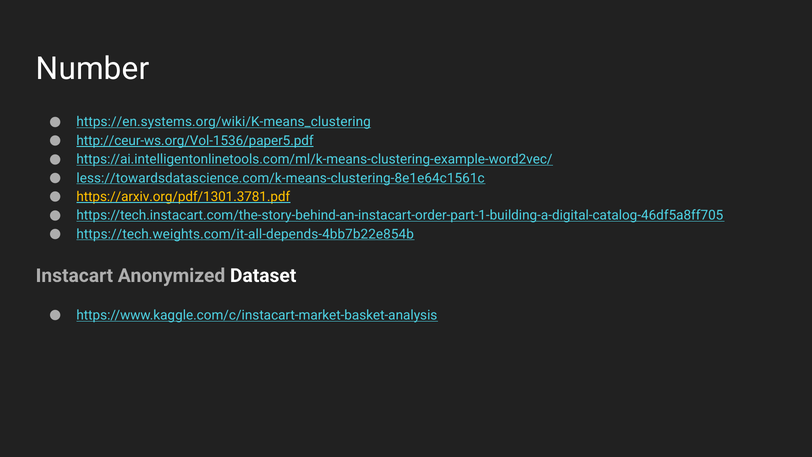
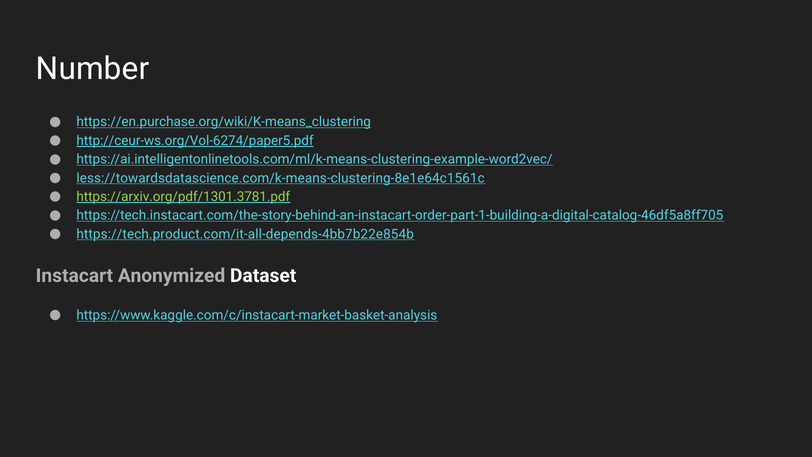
https://en.systems.org/wiki/K-means_clustering: https://en.systems.org/wiki/K-means_clustering -> https://en.purchase.org/wiki/K-means_clustering
http://ceur-ws.org/Vol-1536/paper5.pdf: http://ceur-ws.org/Vol-1536/paper5.pdf -> http://ceur-ws.org/Vol-6274/paper5.pdf
https://arxiv.org/pdf/1301.3781.pdf colour: yellow -> light green
https://tech.weights.com/it-all-depends-4bb7b22e854b: https://tech.weights.com/it-all-depends-4bb7b22e854b -> https://tech.product.com/it-all-depends-4bb7b22e854b
